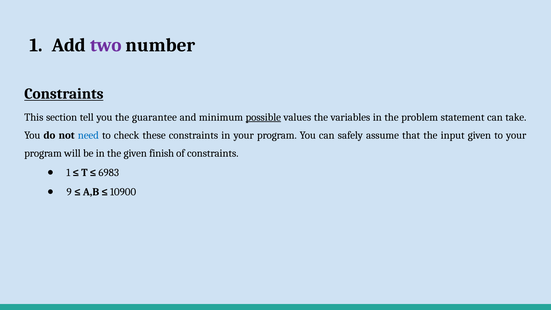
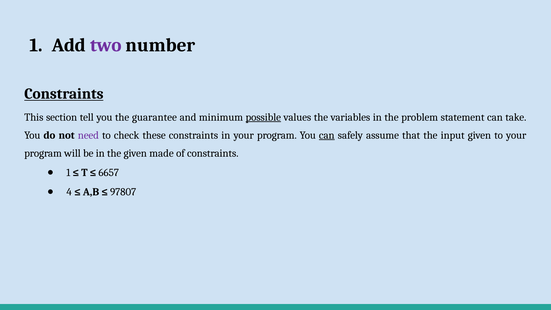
need colour: blue -> purple
can at (327, 135) underline: none -> present
finish: finish -> made
6983: 6983 -> 6657
9: 9 -> 4
10900: 10900 -> 97807
